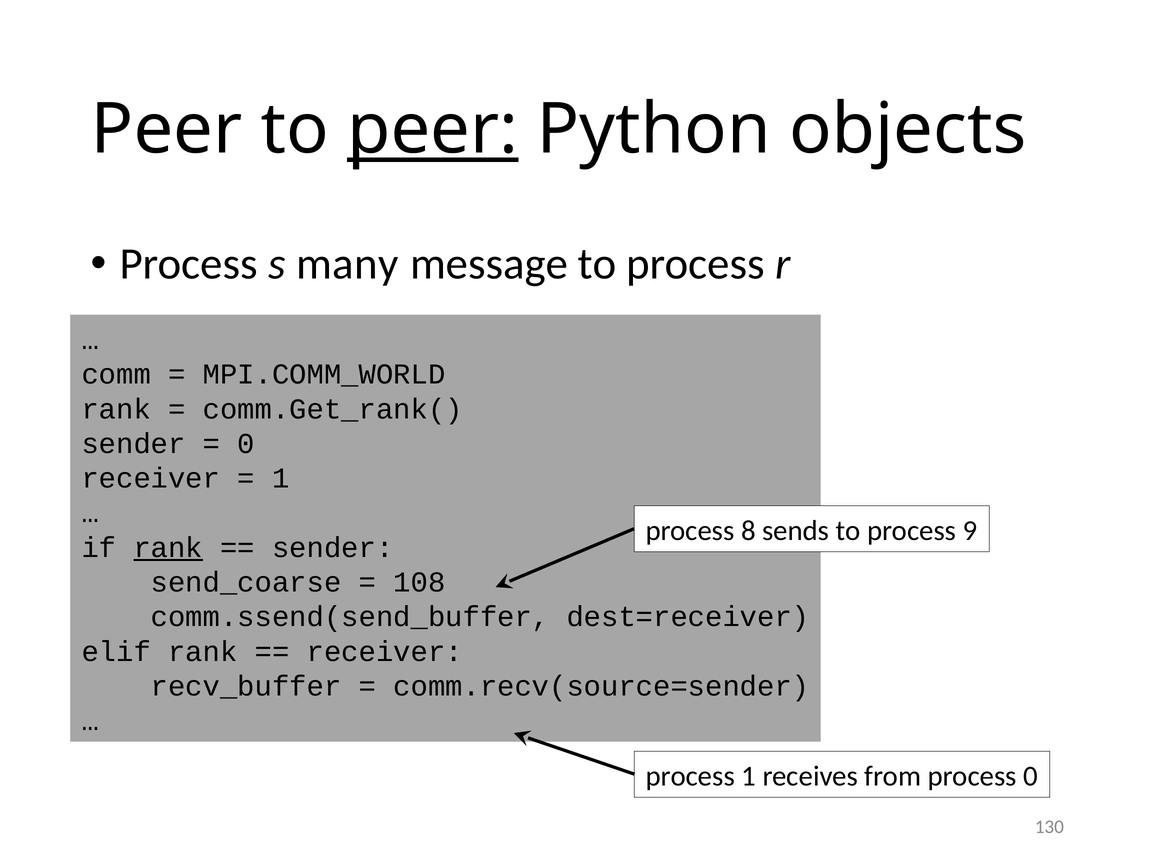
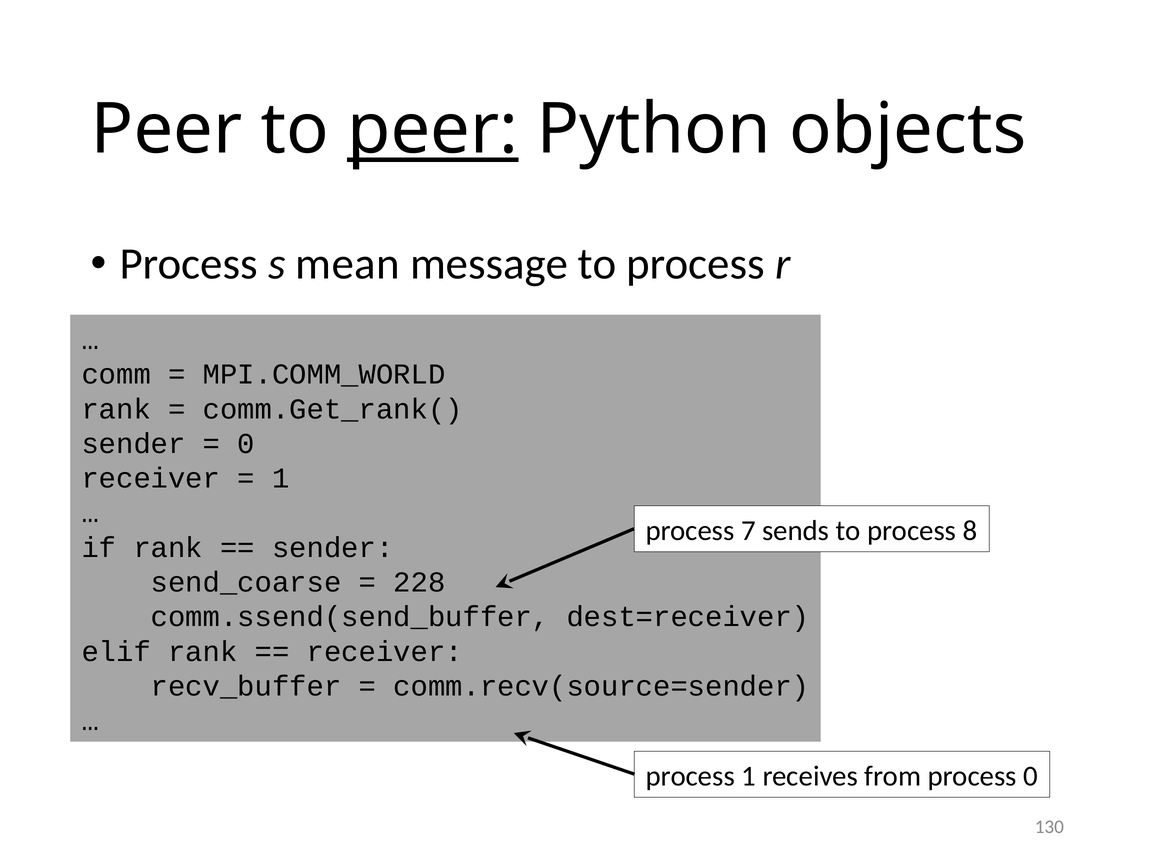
many: many -> mean
8: 8 -> 7
9: 9 -> 8
rank at (168, 548) underline: present -> none
108: 108 -> 228
